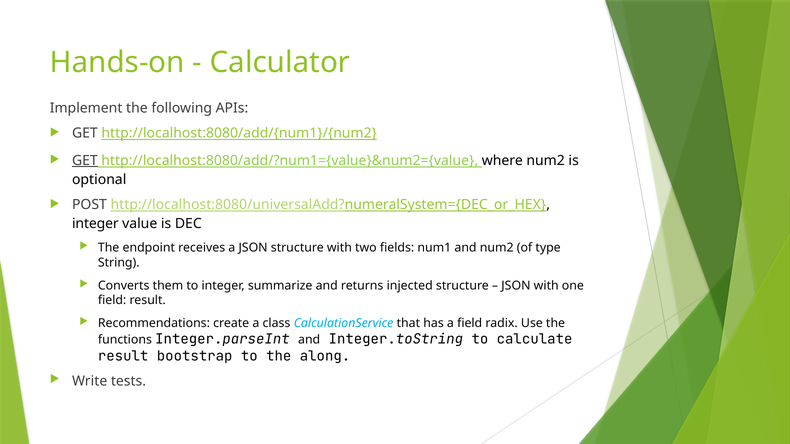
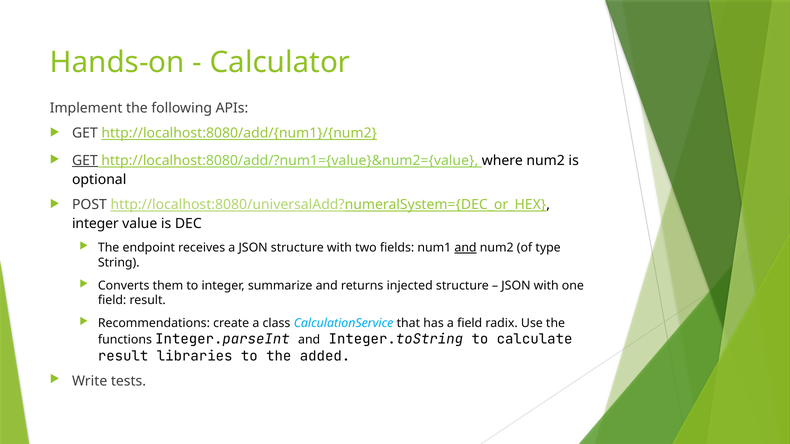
and at (466, 248) underline: none -> present
bootstrap: bootstrap -> libraries
along: along -> added
